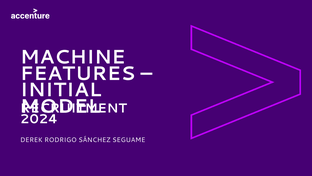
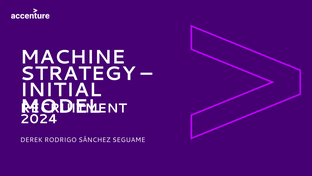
FEATURES: FEATURES -> STRATEGY
